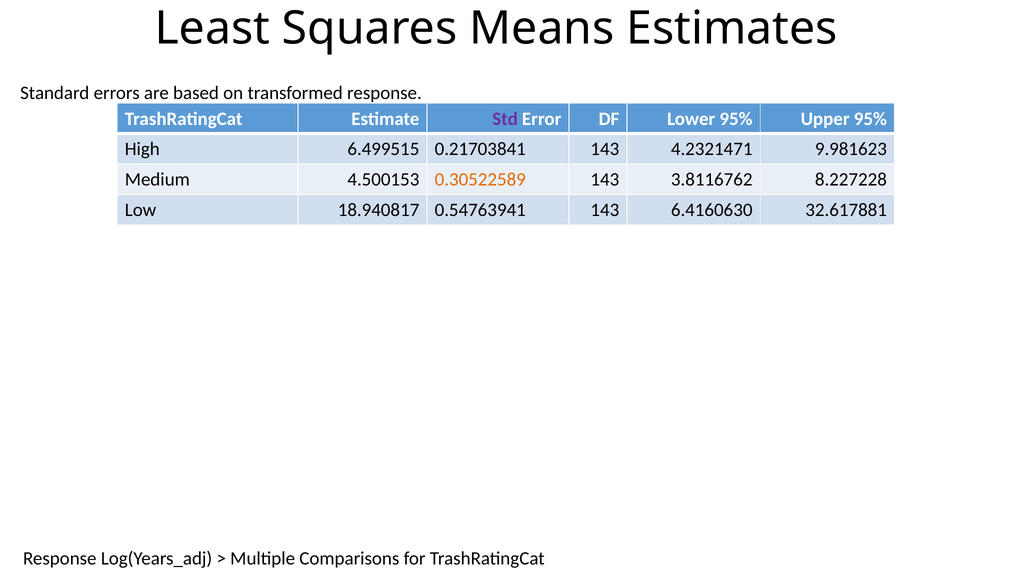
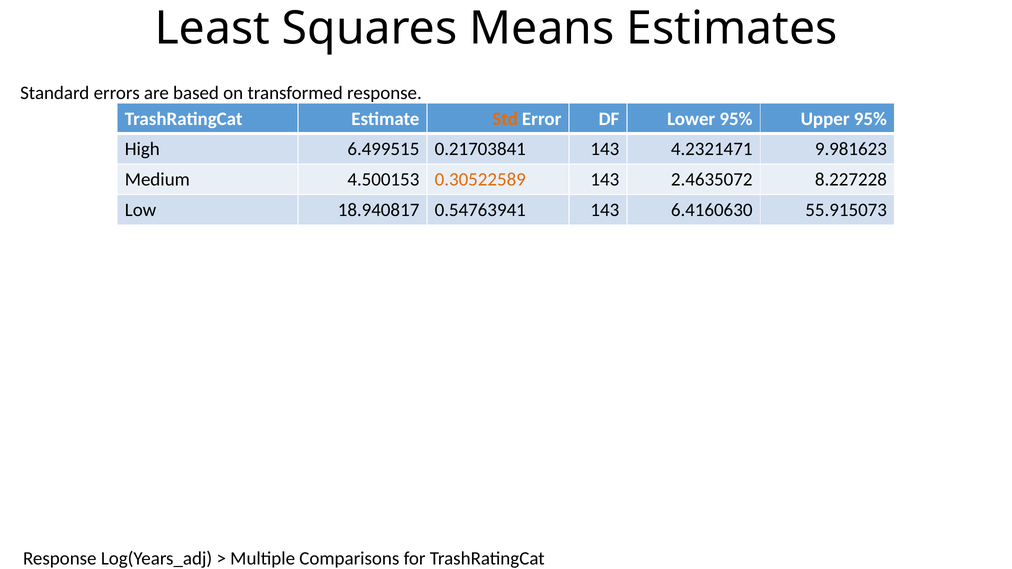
Std colour: purple -> orange
3.8116762: 3.8116762 -> 2.4635072
32.617881: 32.617881 -> 55.915073
